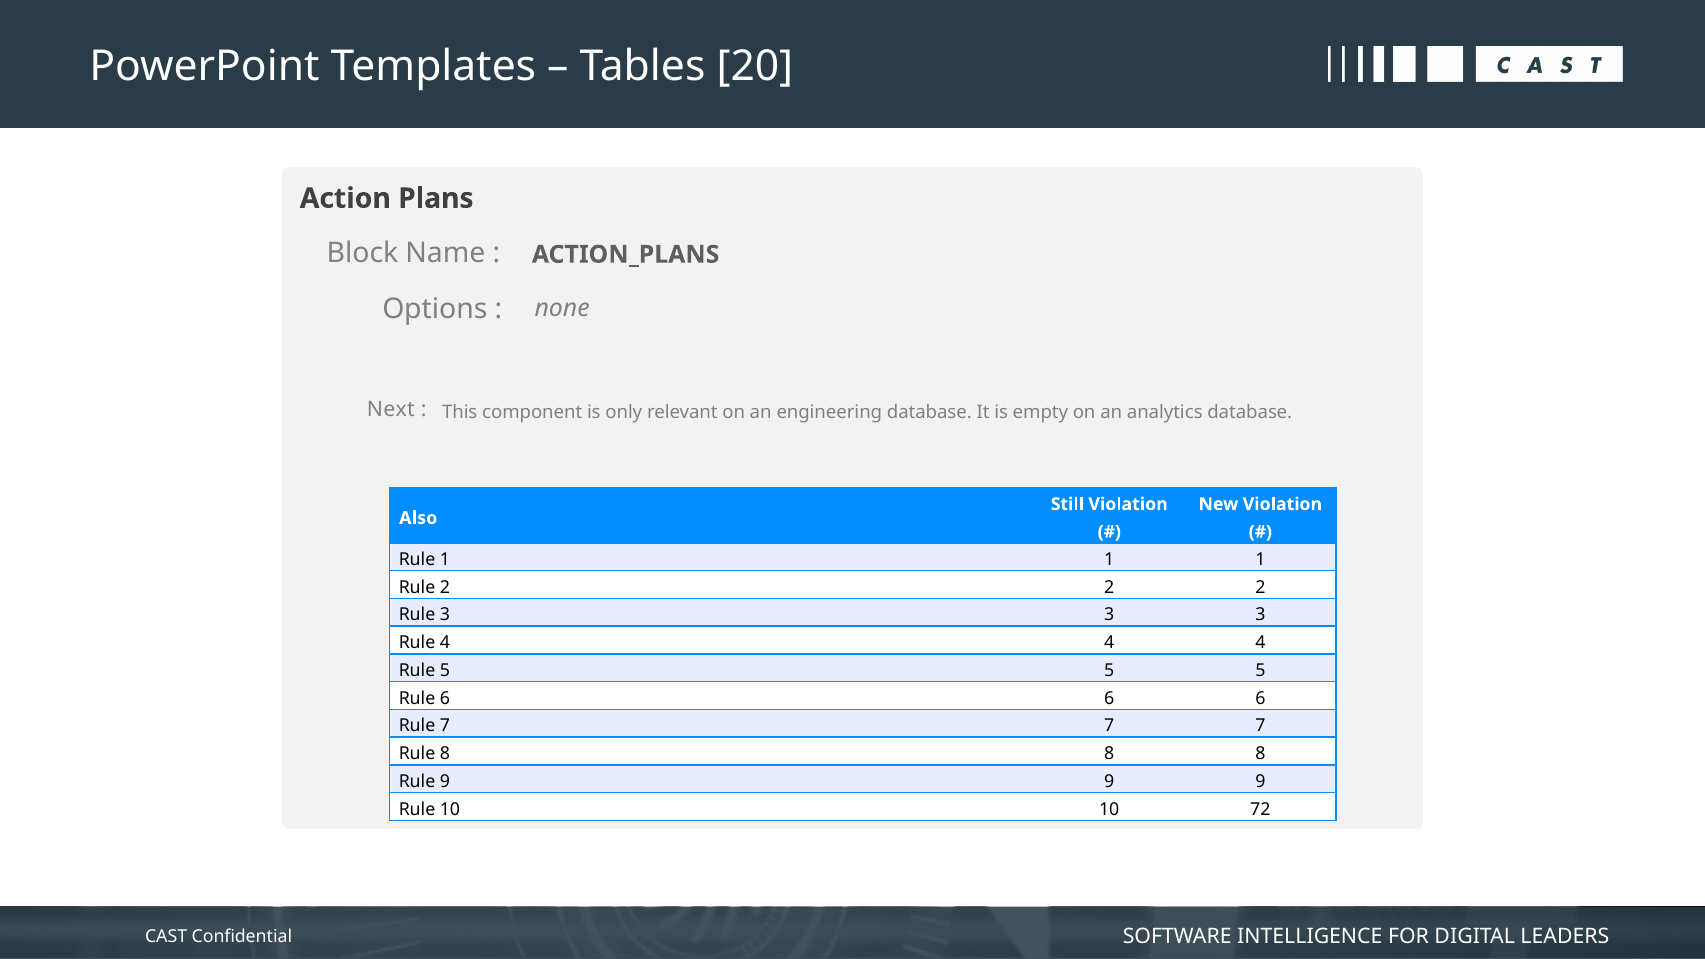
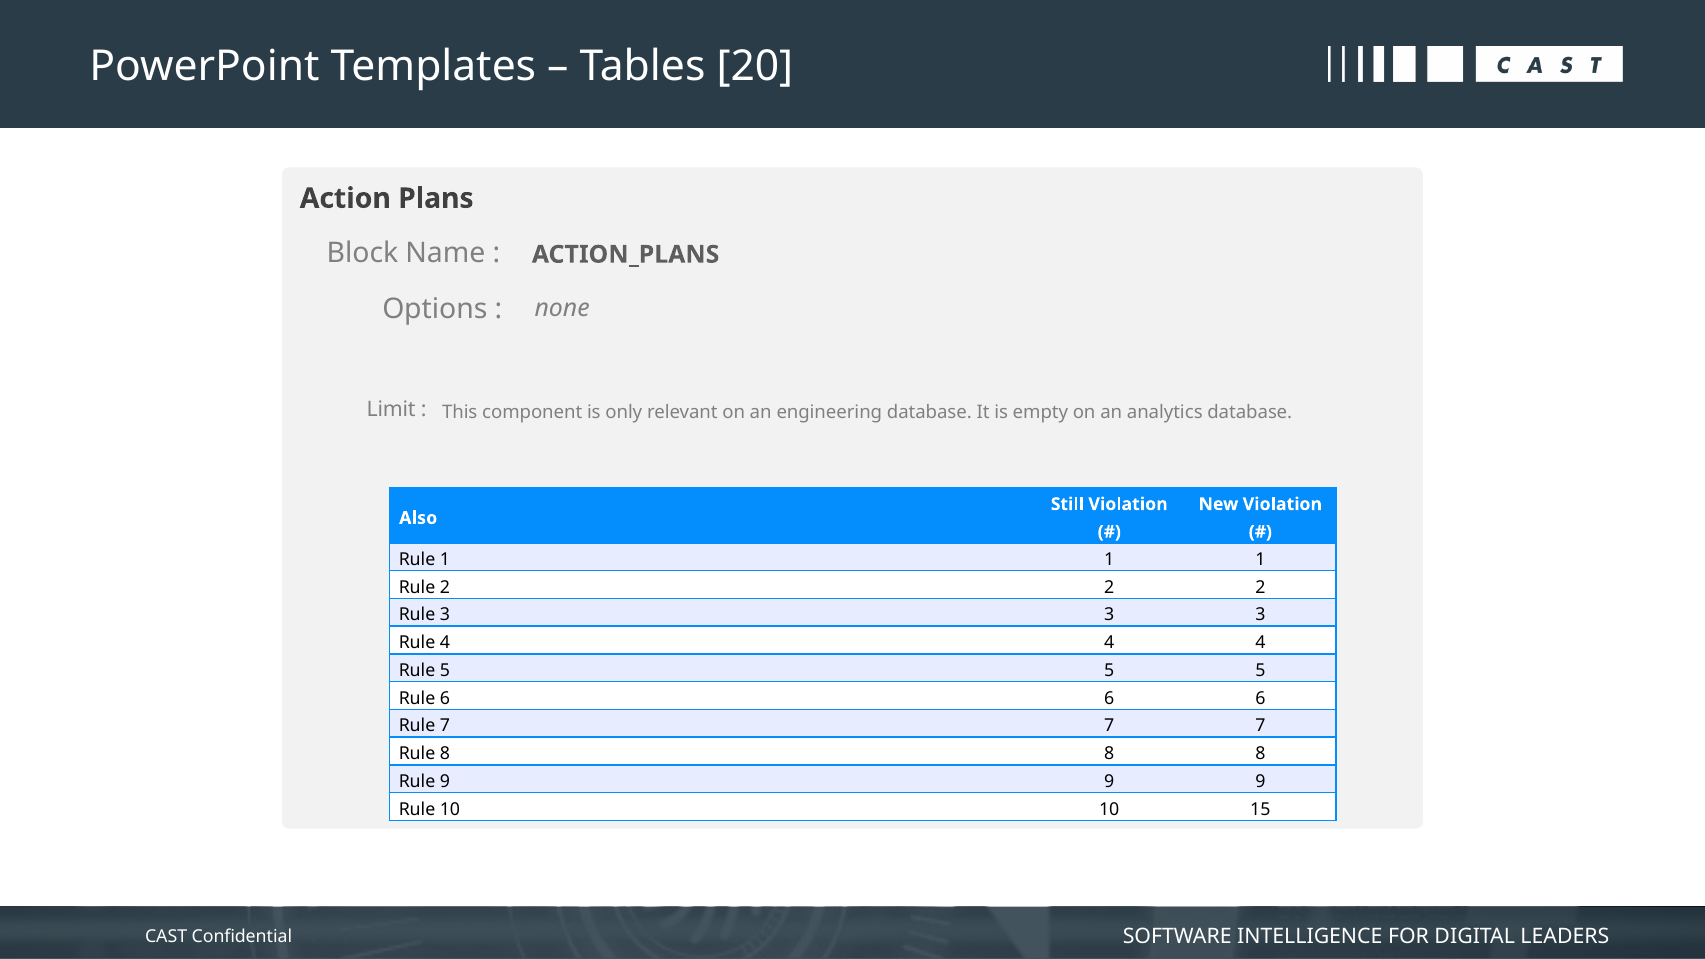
Next: Next -> Limit
72: 72 -> 15
